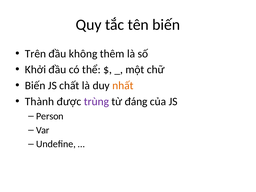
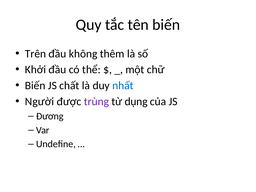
nhất colour: orange -> blue
Thành: Thành -> Người
đáng: đáng -> dụng
Person: Person -> Đương
